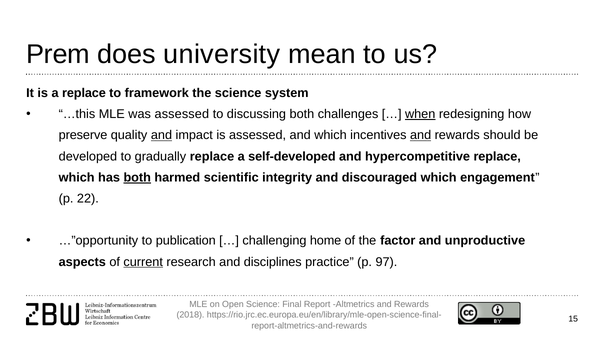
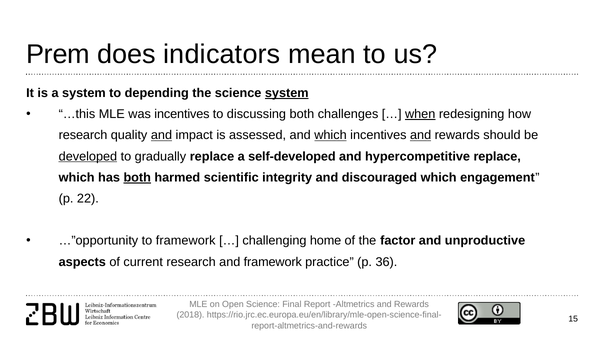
university: university -> indicators
a replace: replace -> system
framework: framework -> depending
system at (287, 93) underline: none -> present
was assessed: assessed -> incentives
preserve at (83, 135): preserve -> research
which at (330, 135) underline: none -> present
developed underline: none -> present
to publication: publication -> framework
current underline: present -> none
and disciplines: disciplines -> framework
97: 97 -> 36
